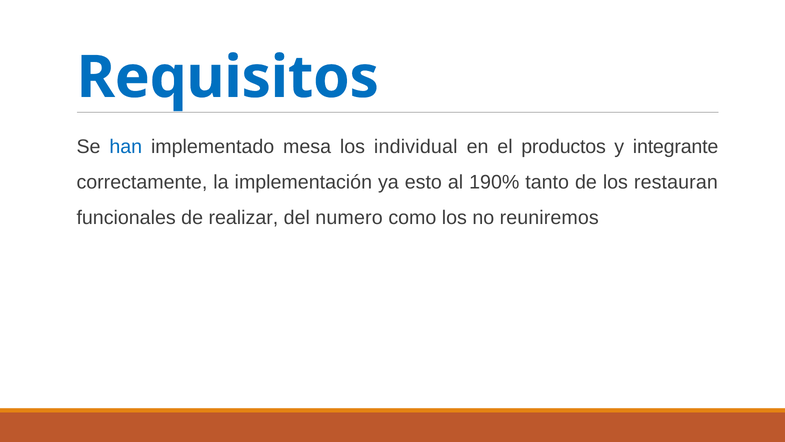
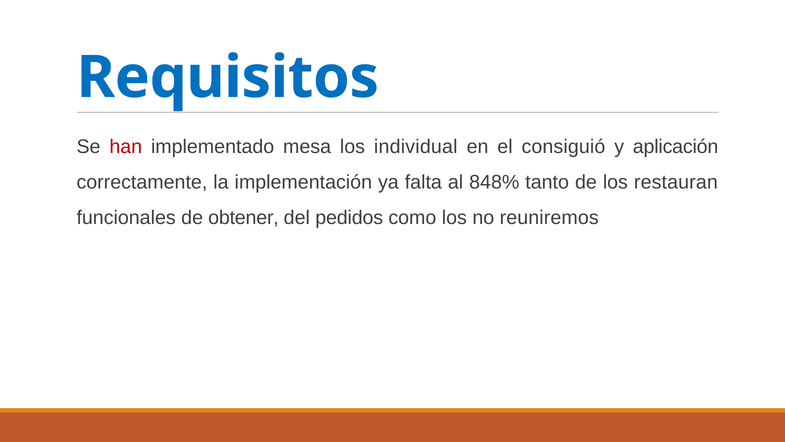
han colour: blue -> red
productos: productos -> consiguió
integrante: integrante -> aplicación
esto: esto -> falta
190%: 190% -> 848%
realizar: realizar -> obtener
numero: numero -> pedidos
